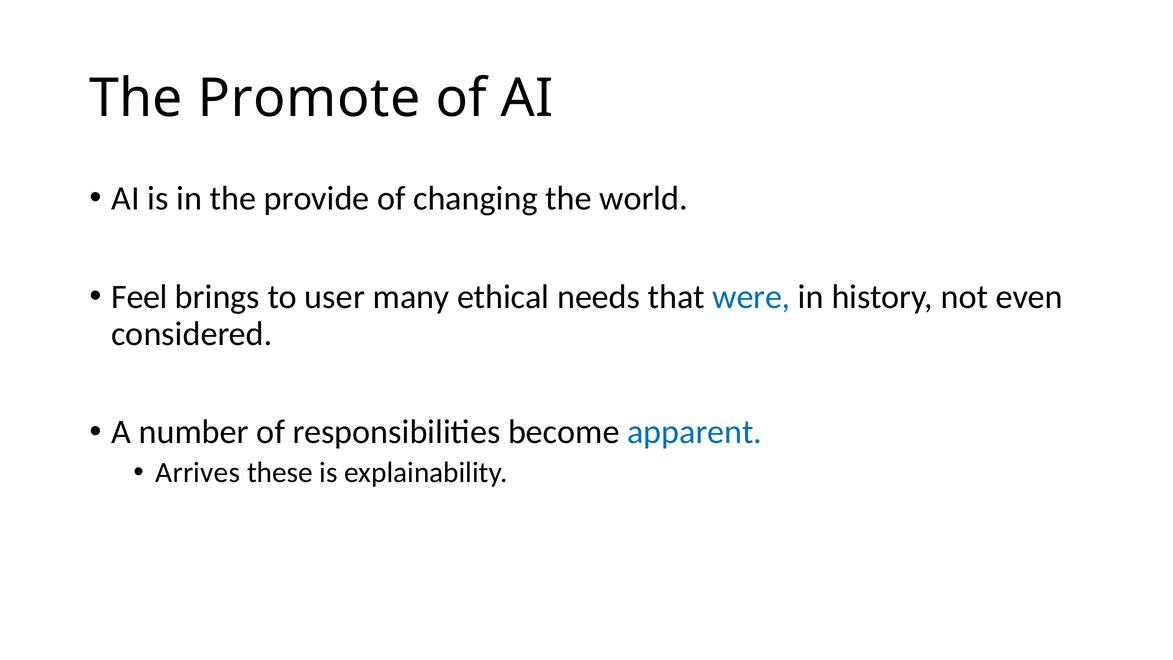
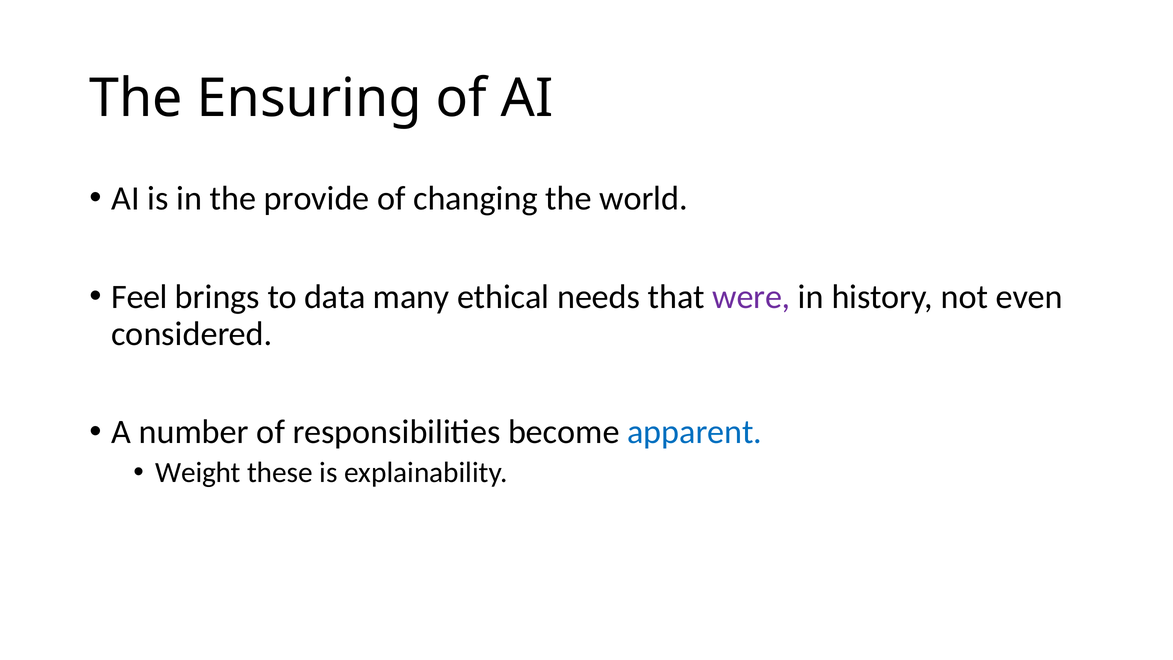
Promote: Promote -> Ensuring
user: user -> data
were colour: blue -> purple
Arrives: Arrives -> Weight
